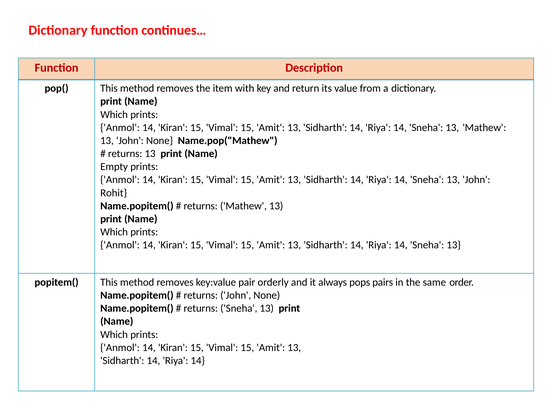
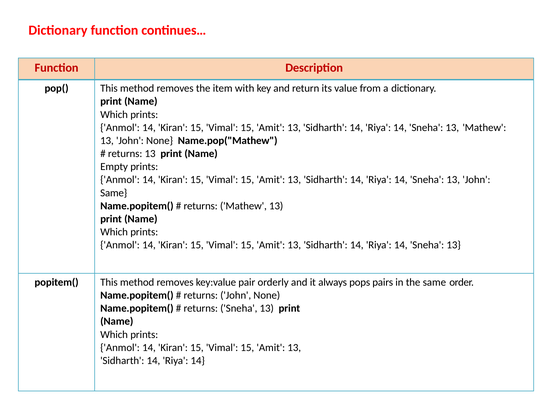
Rohit at (114, 193): Rohit -> Same
